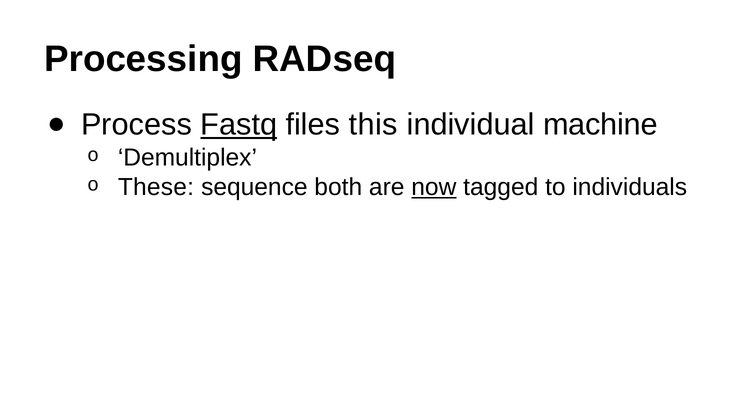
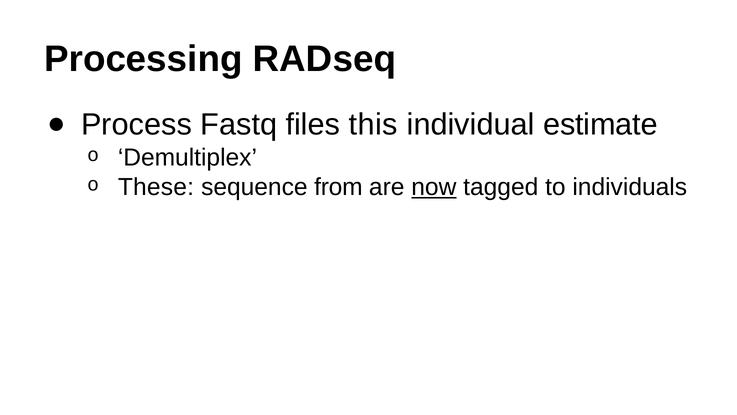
Fastq underline: present -> none
machine: machine -> estimate
both: both -> from
